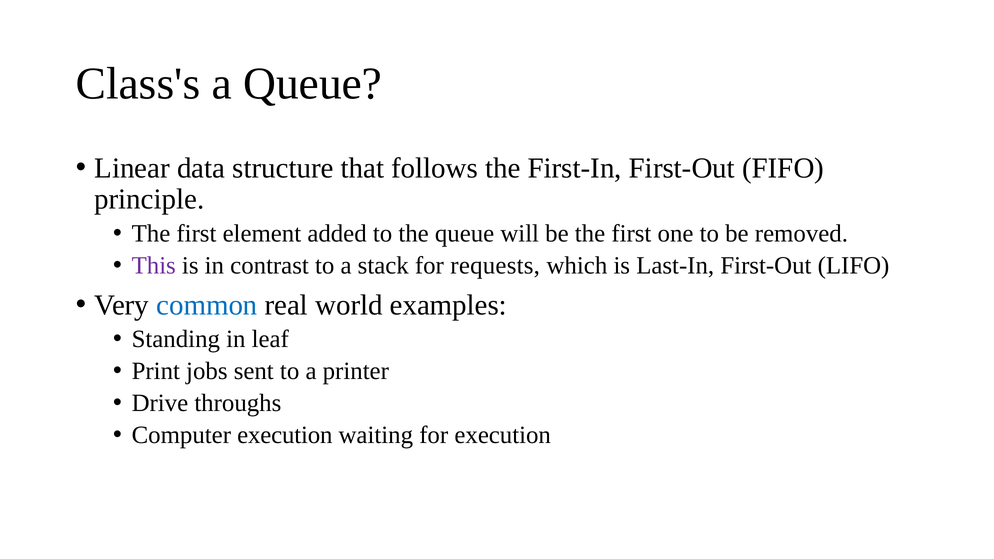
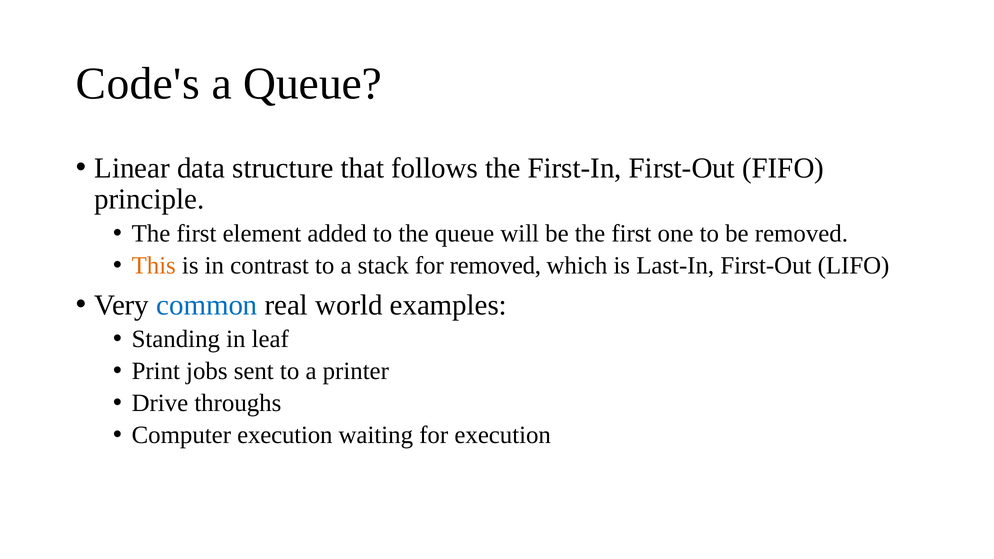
Class's: Class's -> Code's
This colour: purple -> orange
for requests: requests -> removed
